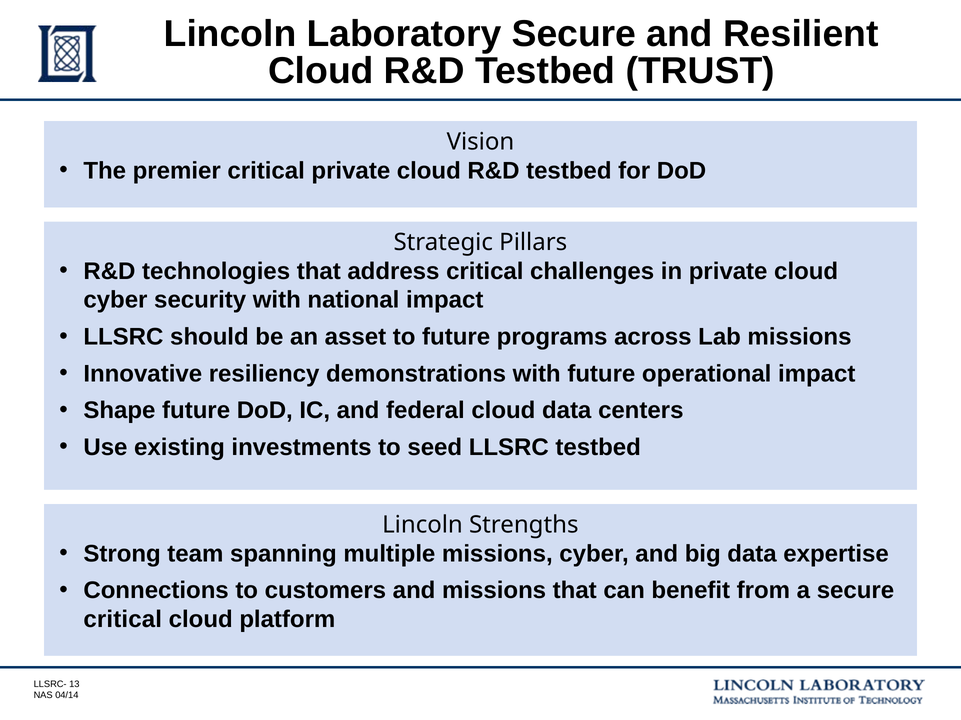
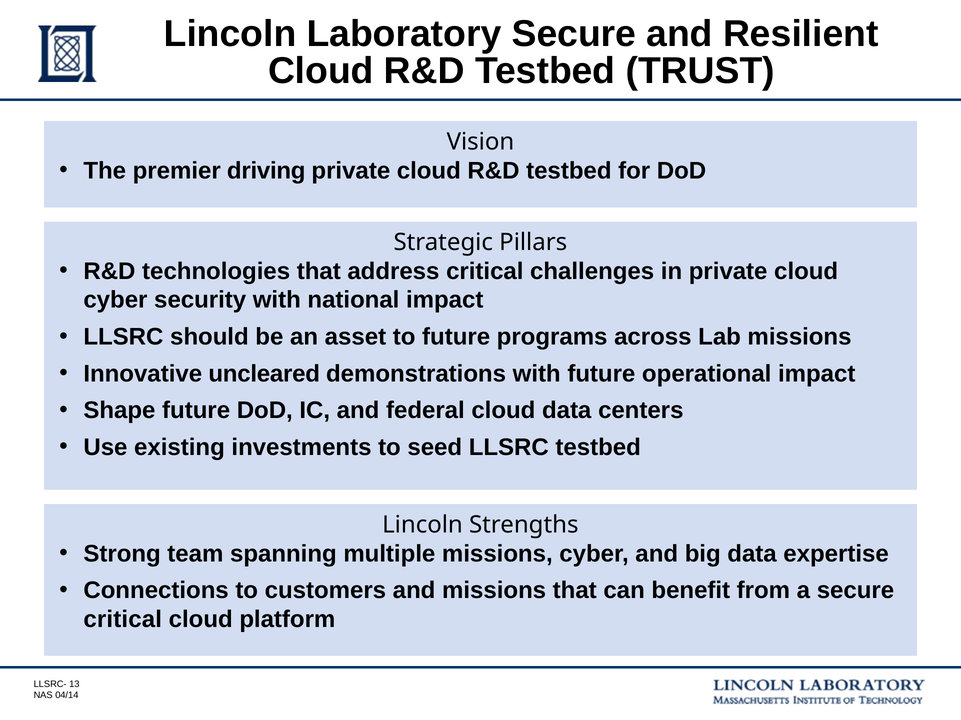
premier critical: critical -> driving
resiliency: resiliency -> uncleared
